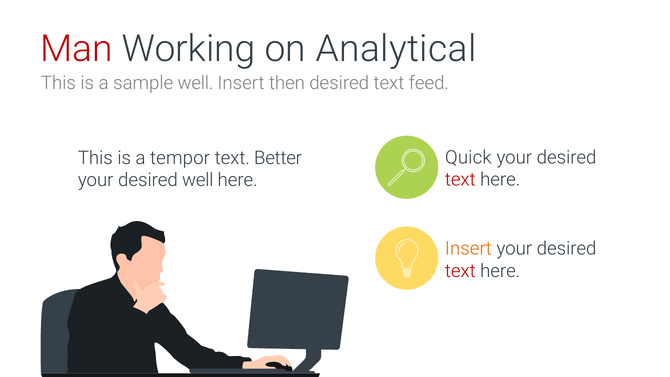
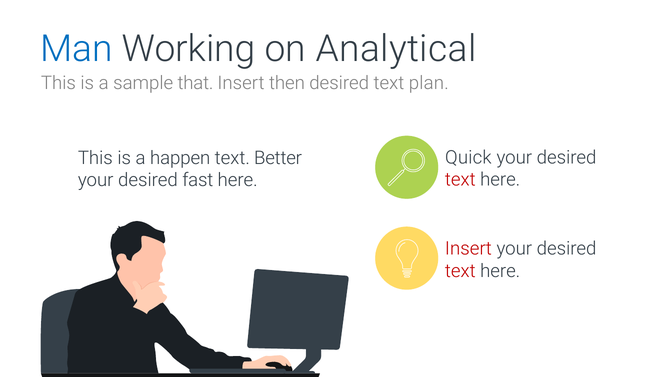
Man colour: red -> blue
sample well: well -> that
feed: feed -> plan
tempor: tempor -> happen
desired well: well -> fast
Insert at (468, 249) colour: orange -> red
